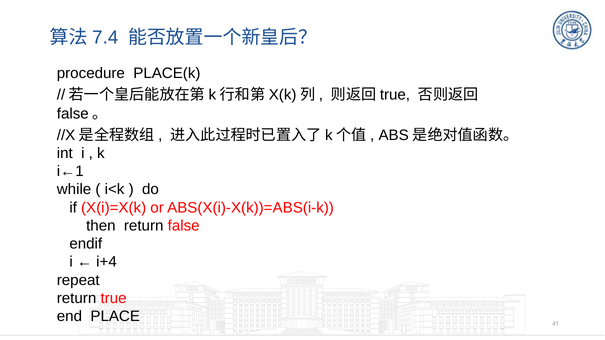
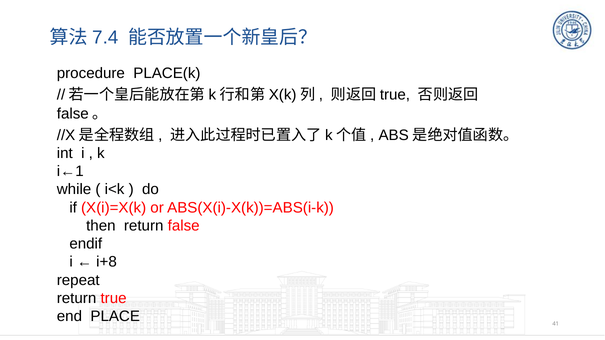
i+4: i+4 -> i+8
